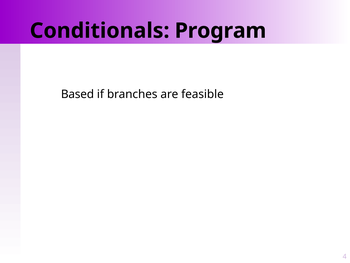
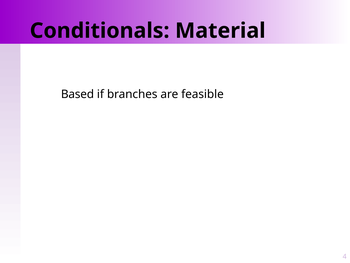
Program: Program -> Material
